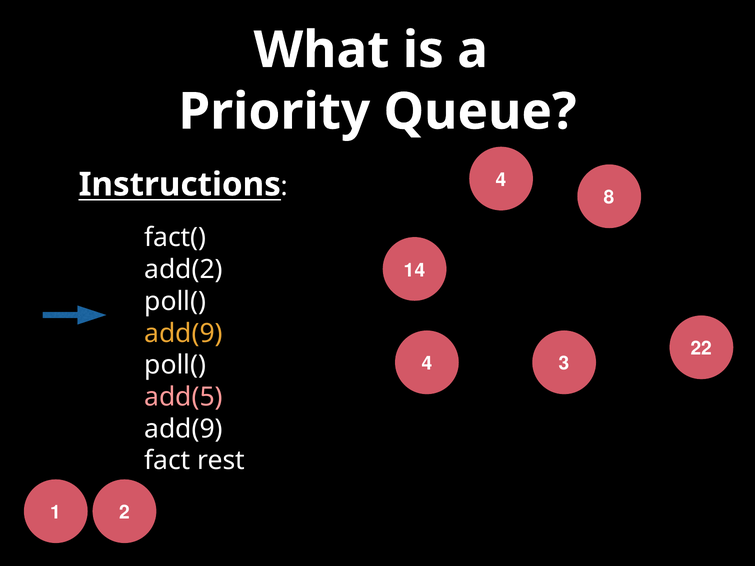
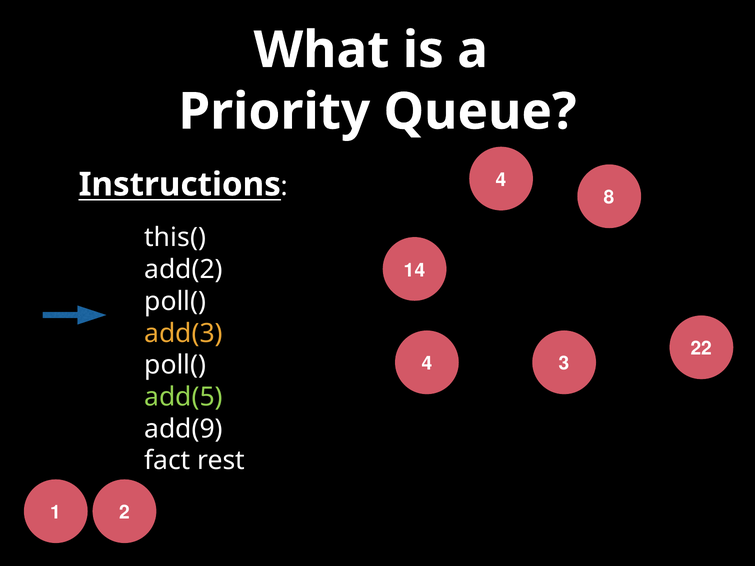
fact(: fact( -> this(
add(9 at (184, 333): add(9 -> add(3
add(5 colour: pink -> light green
